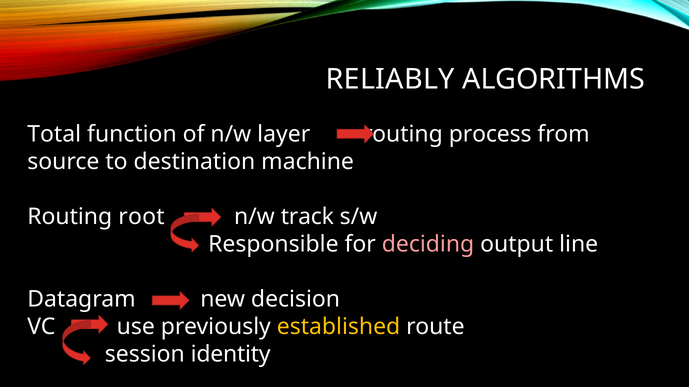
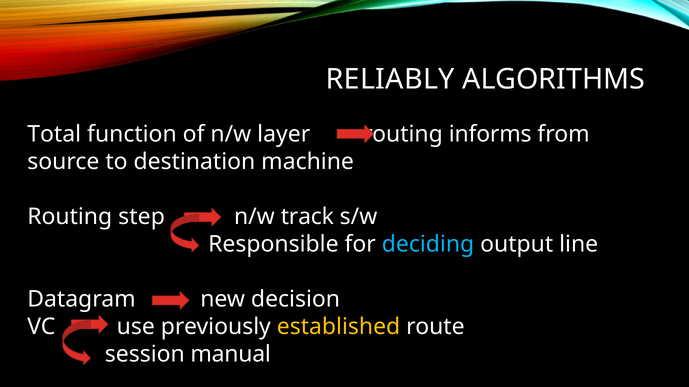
process: process -> informs
root: root -> step
deciding colour: pink -> light blue
identity: identity -> manual
